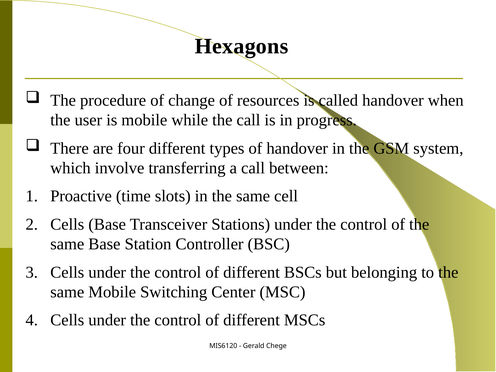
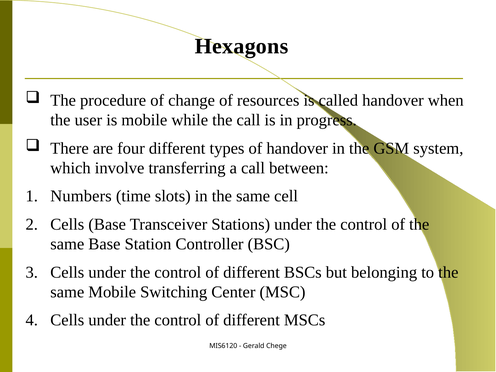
Proactive: Proactive -> Numbers
